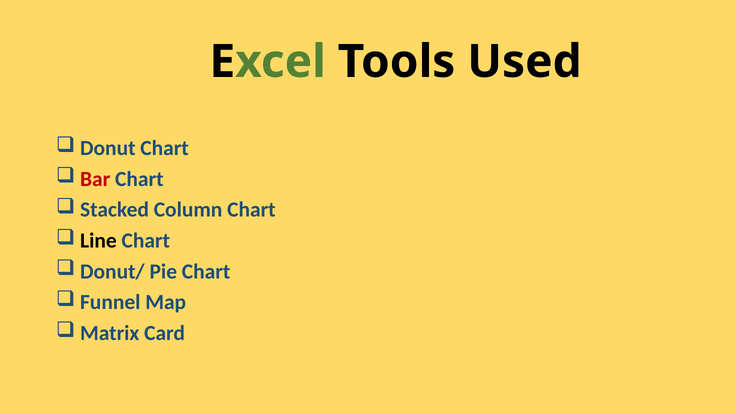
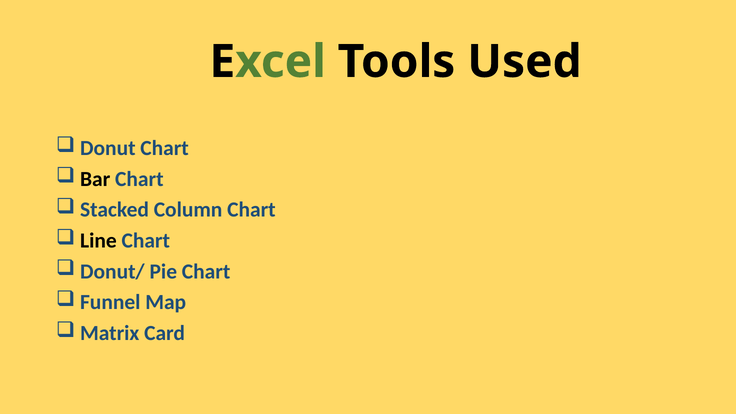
Bar colour: red -> black
